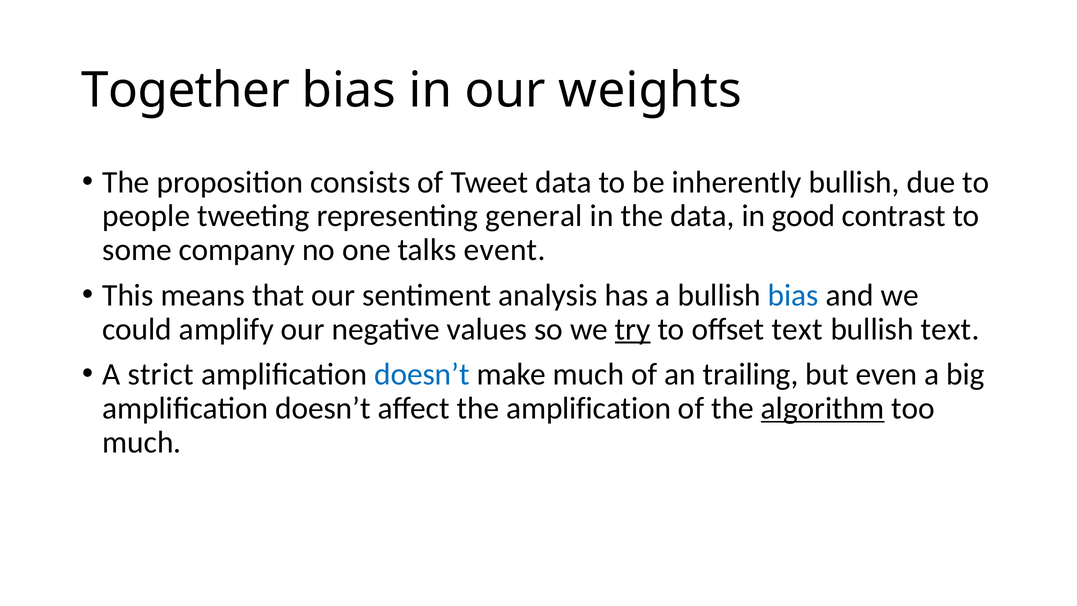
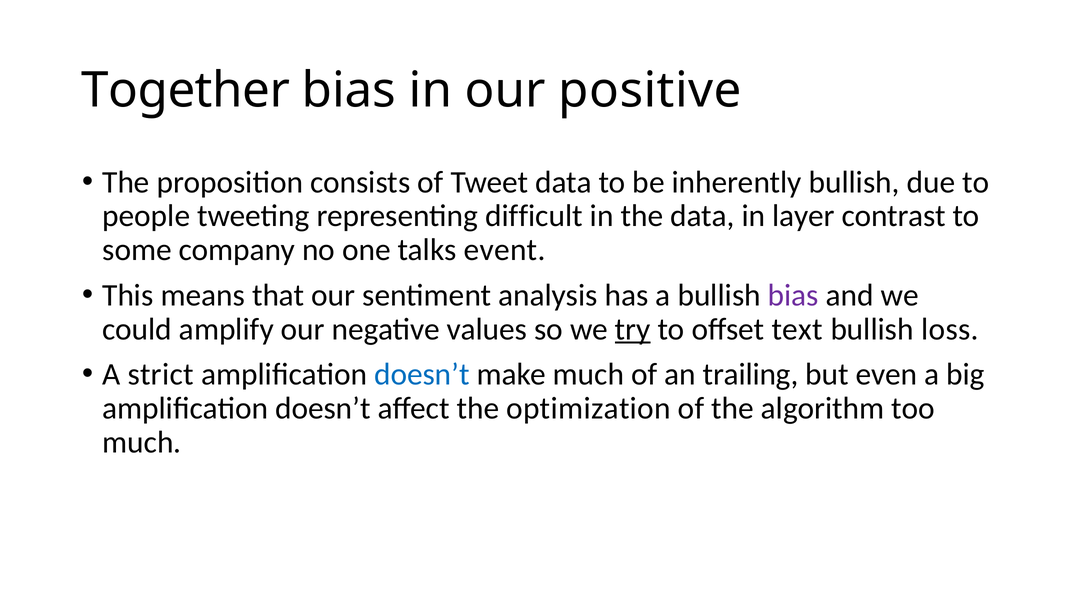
weights: weights -> positive
general: general -> difficult
good: good -> layer
bias at (793, 295) colour: blue -> purple
bullish text: text -> loss
the amplification: amplification -> optimization
algorithm underline: present -> none
